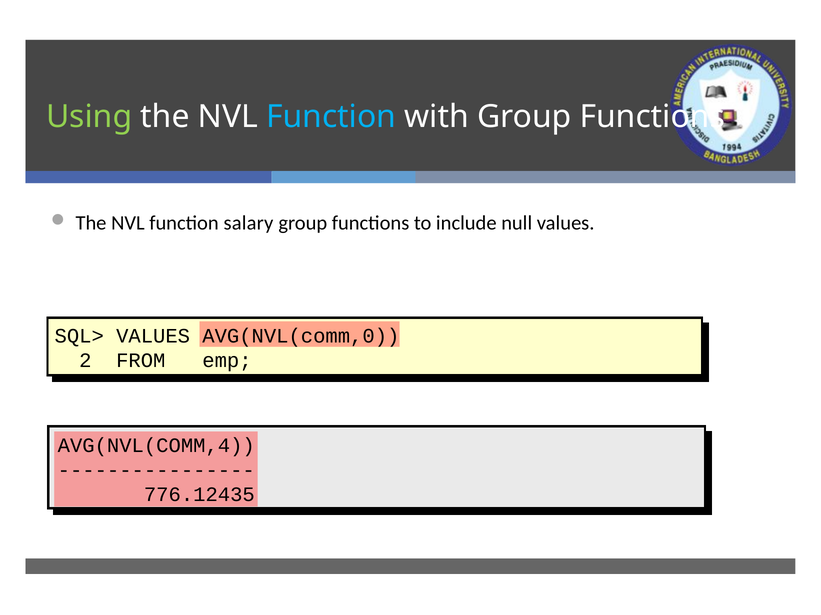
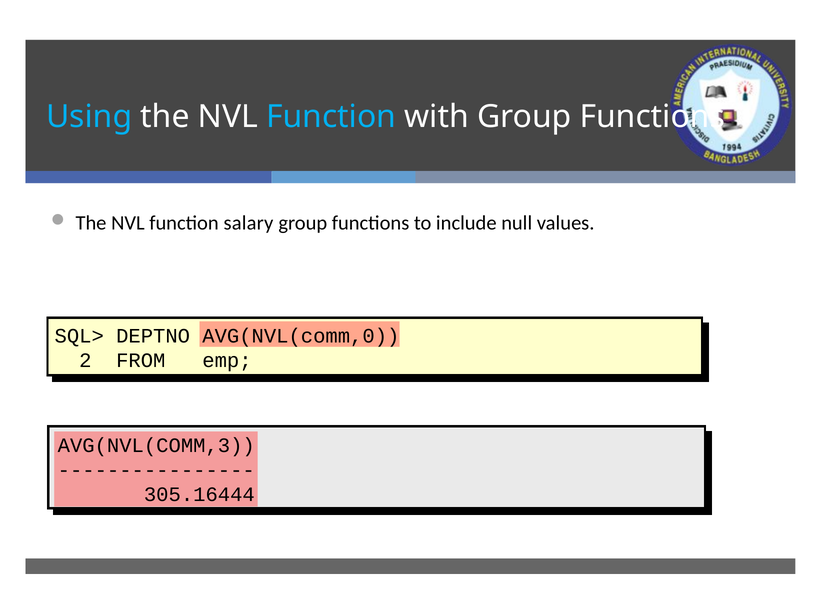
Using colour: light green -> light blue
SQL> VALUES: VALUES -> DEPTNO
AVG(NVL(COMM,4: AVG(NVL(COMM,4 -> AVG(NVL(COMM,3
776.12435: 776.12435 -> 305.16444
